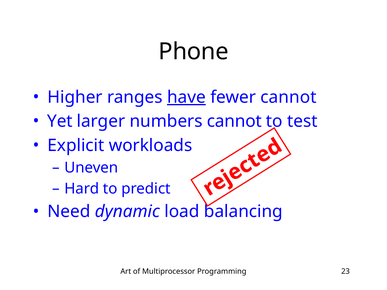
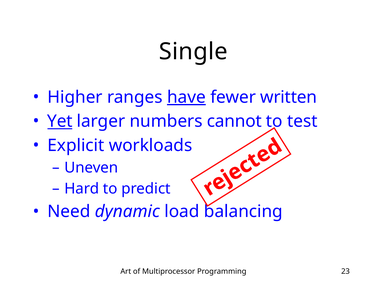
Phone: Phone -> Single
fewer cannot: cannot -> written
Yet underline: none -> present
